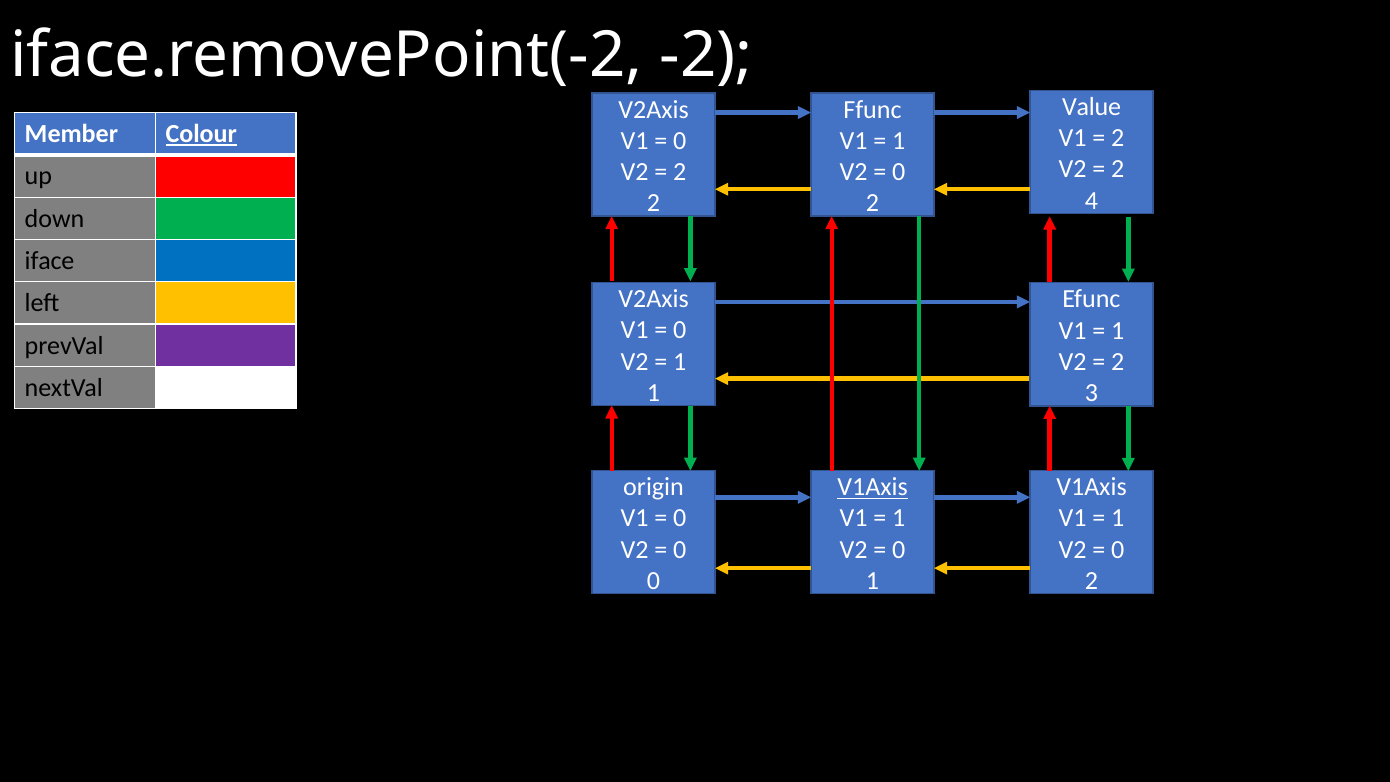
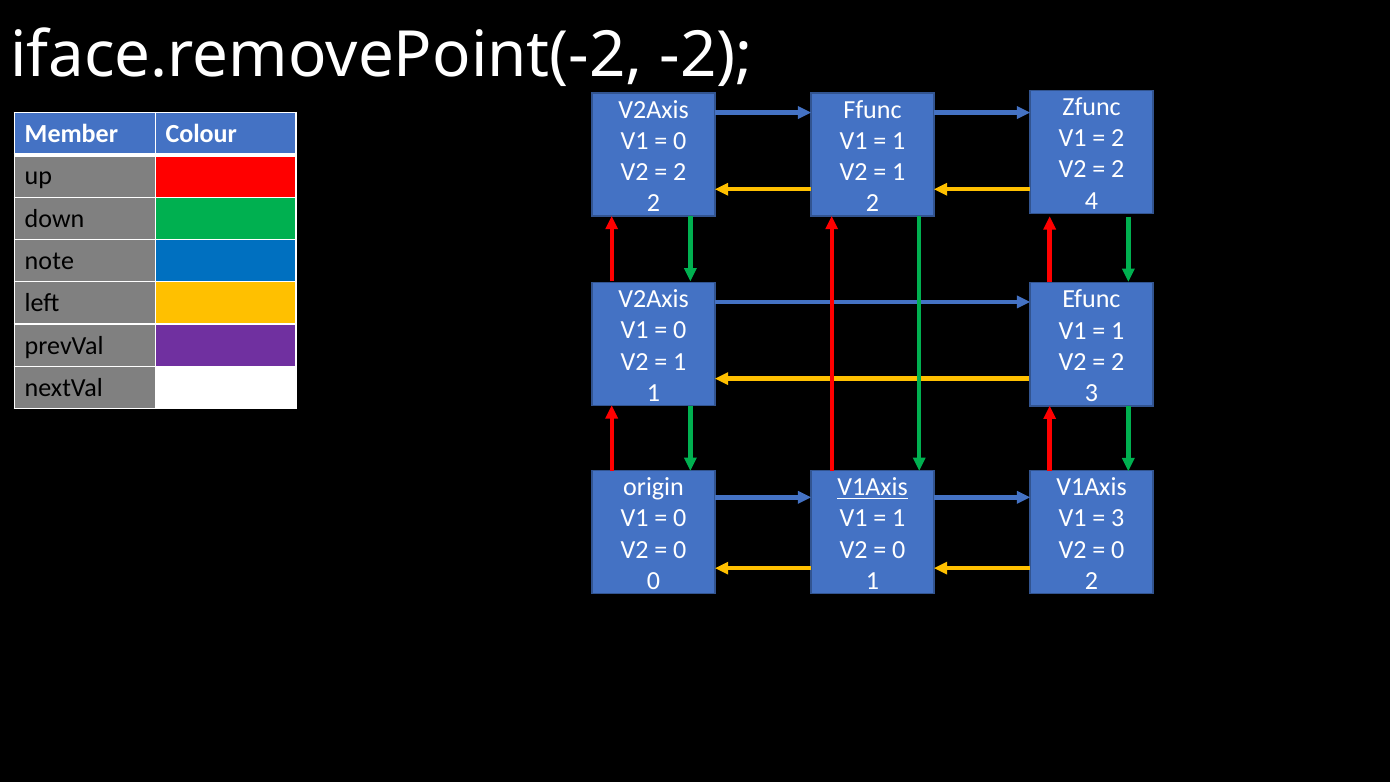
Value: Value -> Zfunc
Colour underline: present -> none
0 at (899, 172): 0 -> 1
iface: iface -> note
1 at (1118, 518): 1 -> 3
